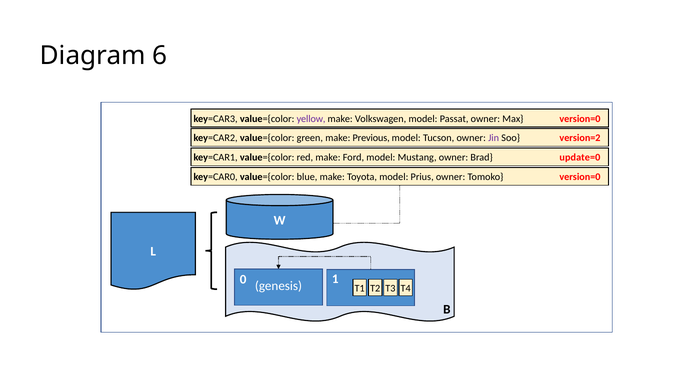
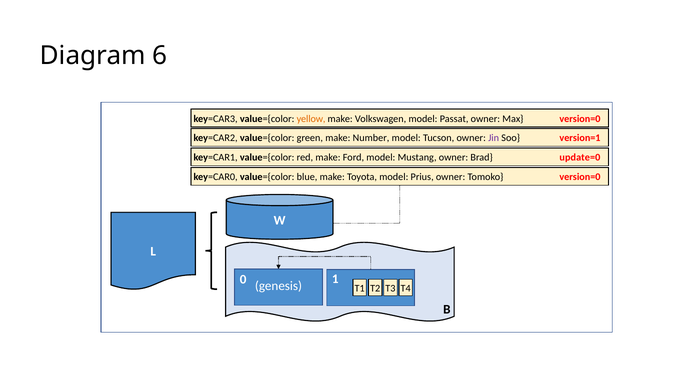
yellow colour: purple -> orange
Previous: Previous -> Number
version=2: version=2 -> version=1
